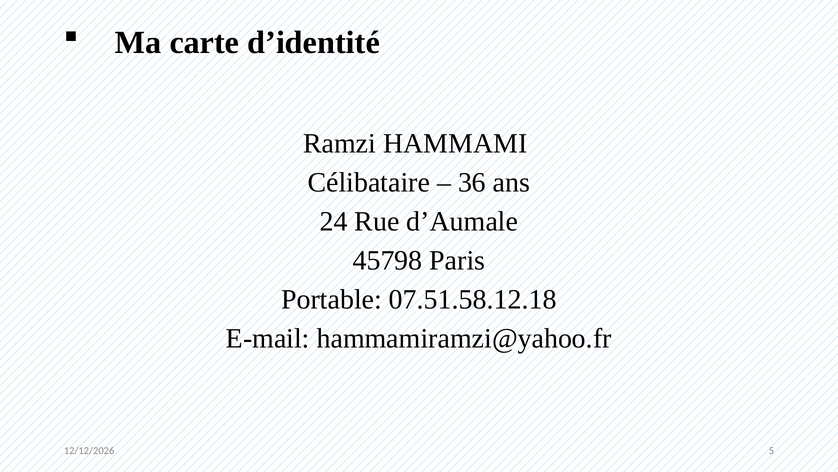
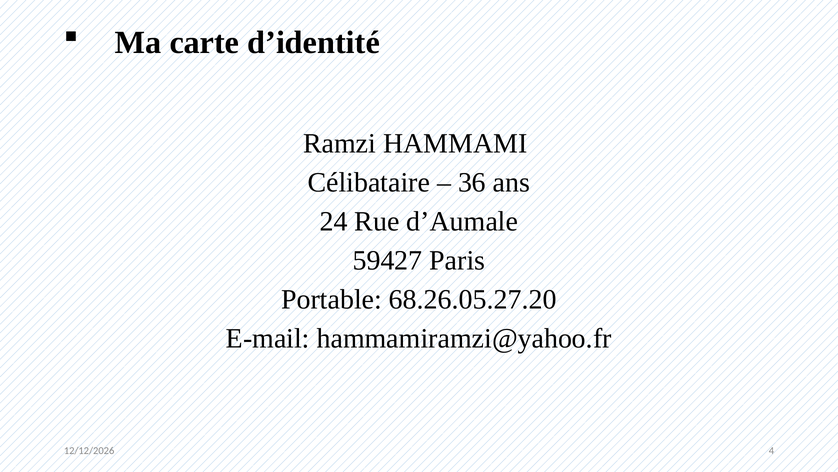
45798: 45798 -> 59427
07.51.58.12.18: 07.51.58.12.18 -> 68.26.05.27.20
5: 5 -> 4
